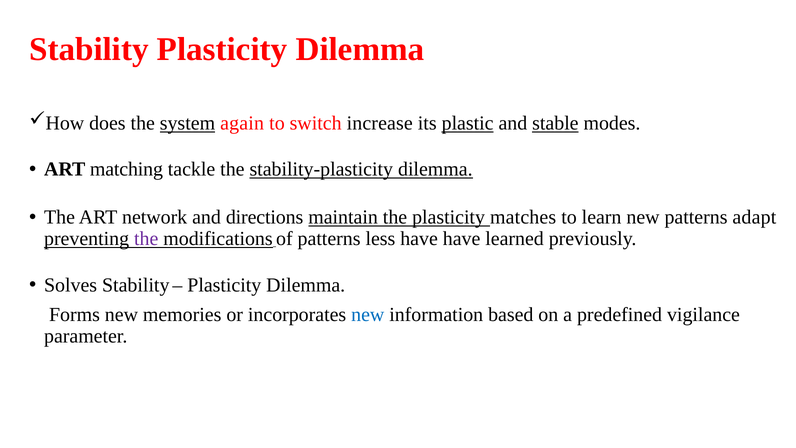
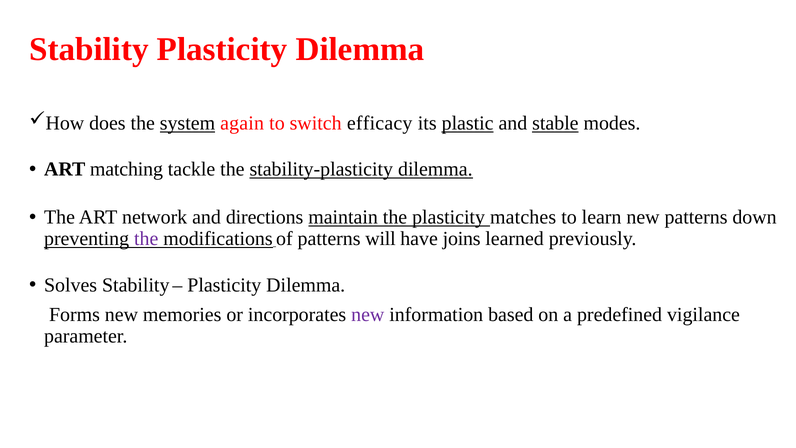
increase: increase -> efficacy
adapt: adapt -> down
less: less -> will
have have: have -> joins
new at (368, 315) colour: blue -> purple
